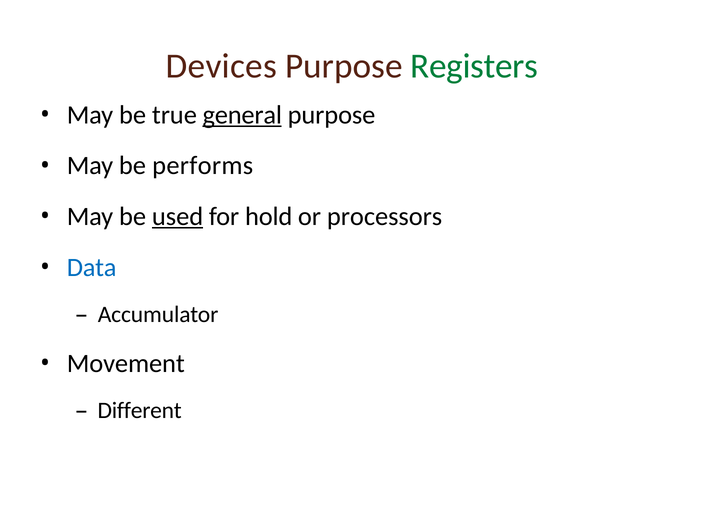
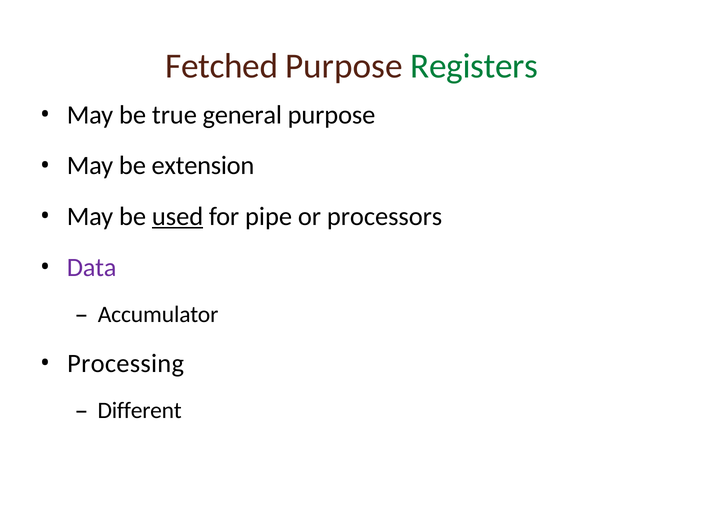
Devices: Devices -> Fetched
general underline: present -> none
performs: performs -> extension
hold: hold -> pipe
Data colour: blue -> purple
Movement: Movement -> Processing
